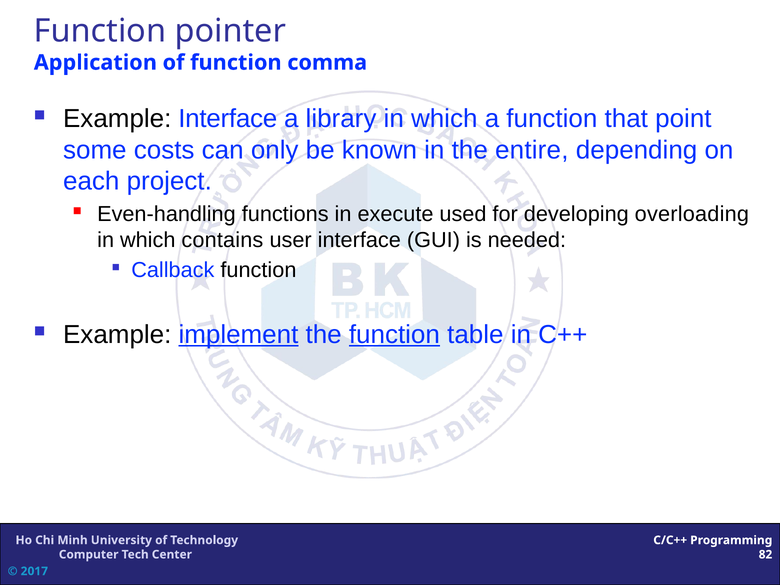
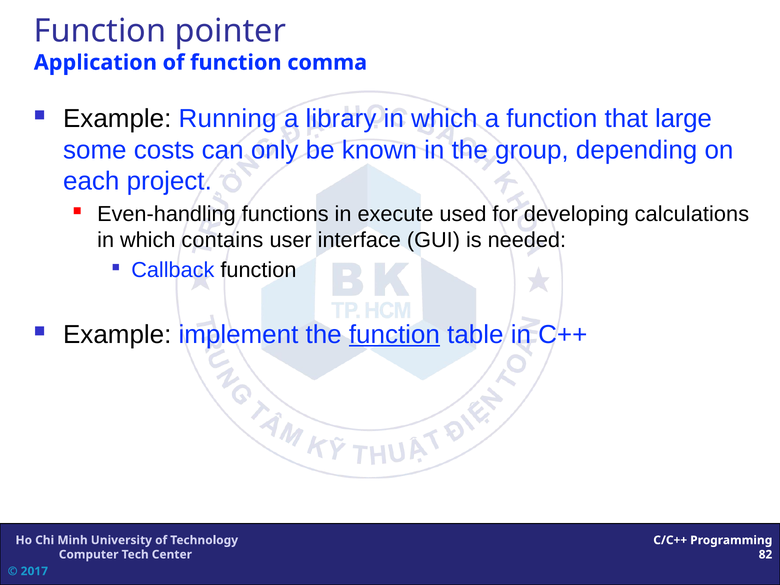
Example Interface: Interface -> Running
point: point -> large
entire: entire -> group
overloading: overloading -> calculations
implement underline: present -> none
